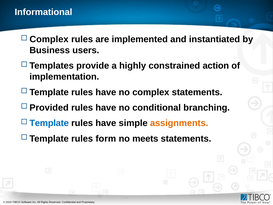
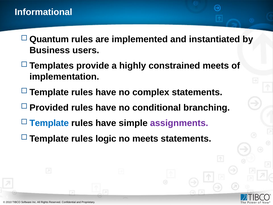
Complex at (49, 39): Complex -> Quantum
constrained action: action -> meets
assignments colour: orange -> purple
form: form -> logic
